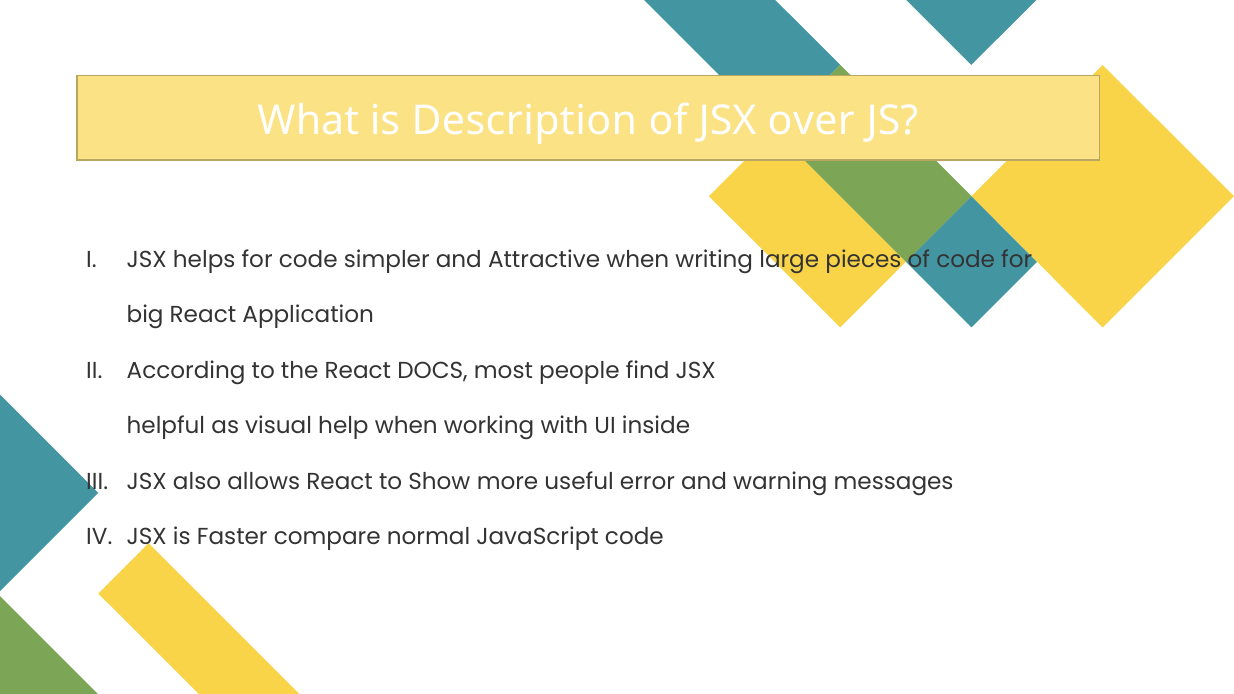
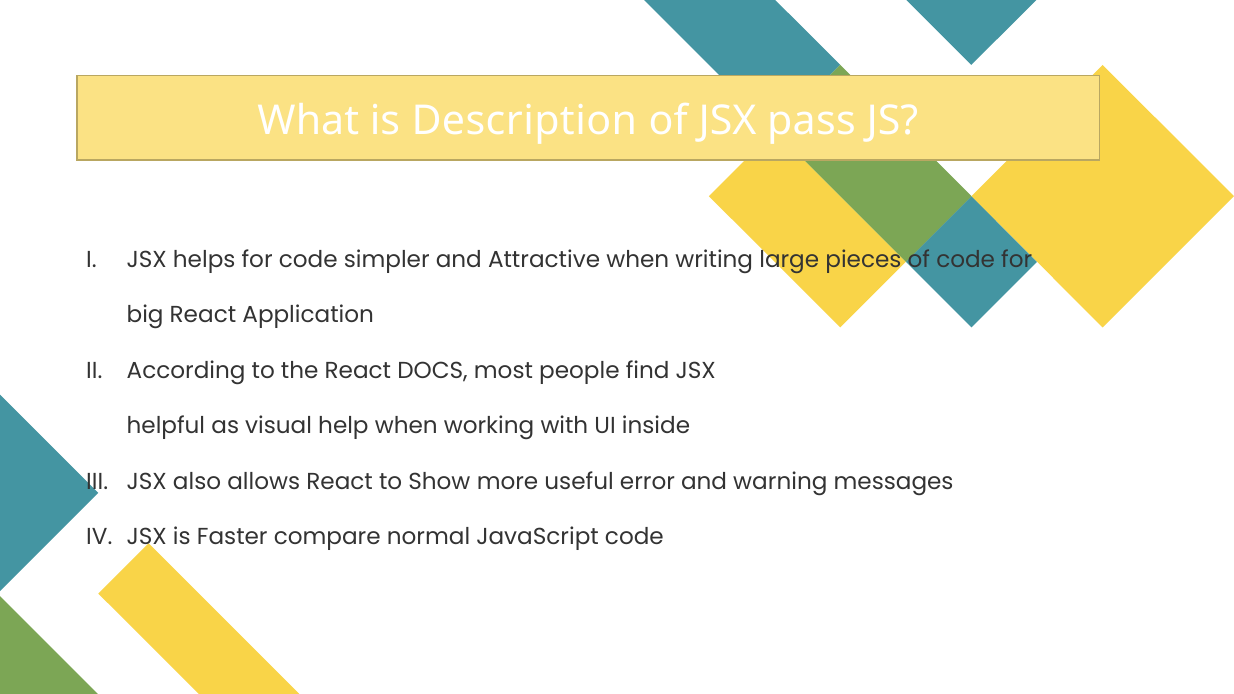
over: over -> pass
